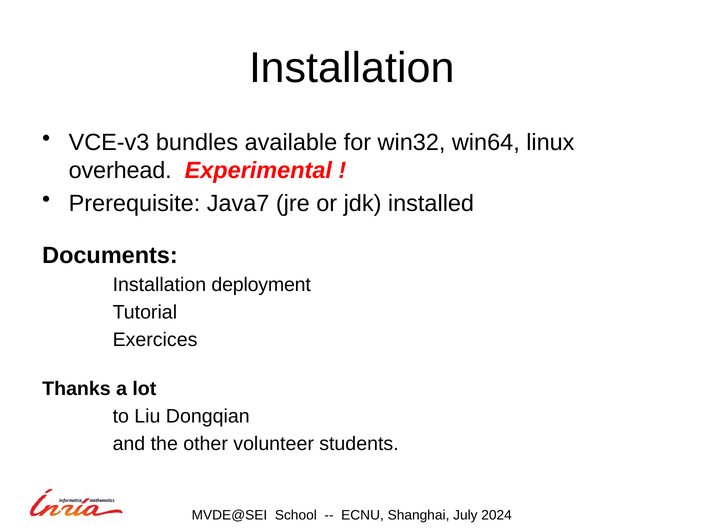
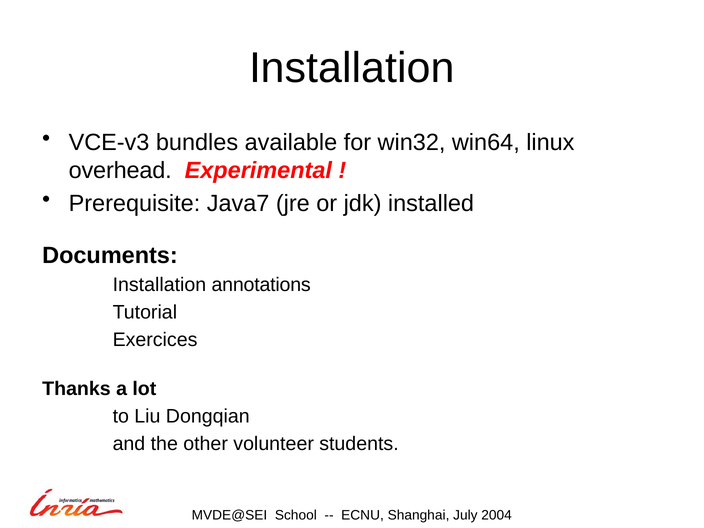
deployment: deployment -> annotations
2024: 2024 -> 2004
